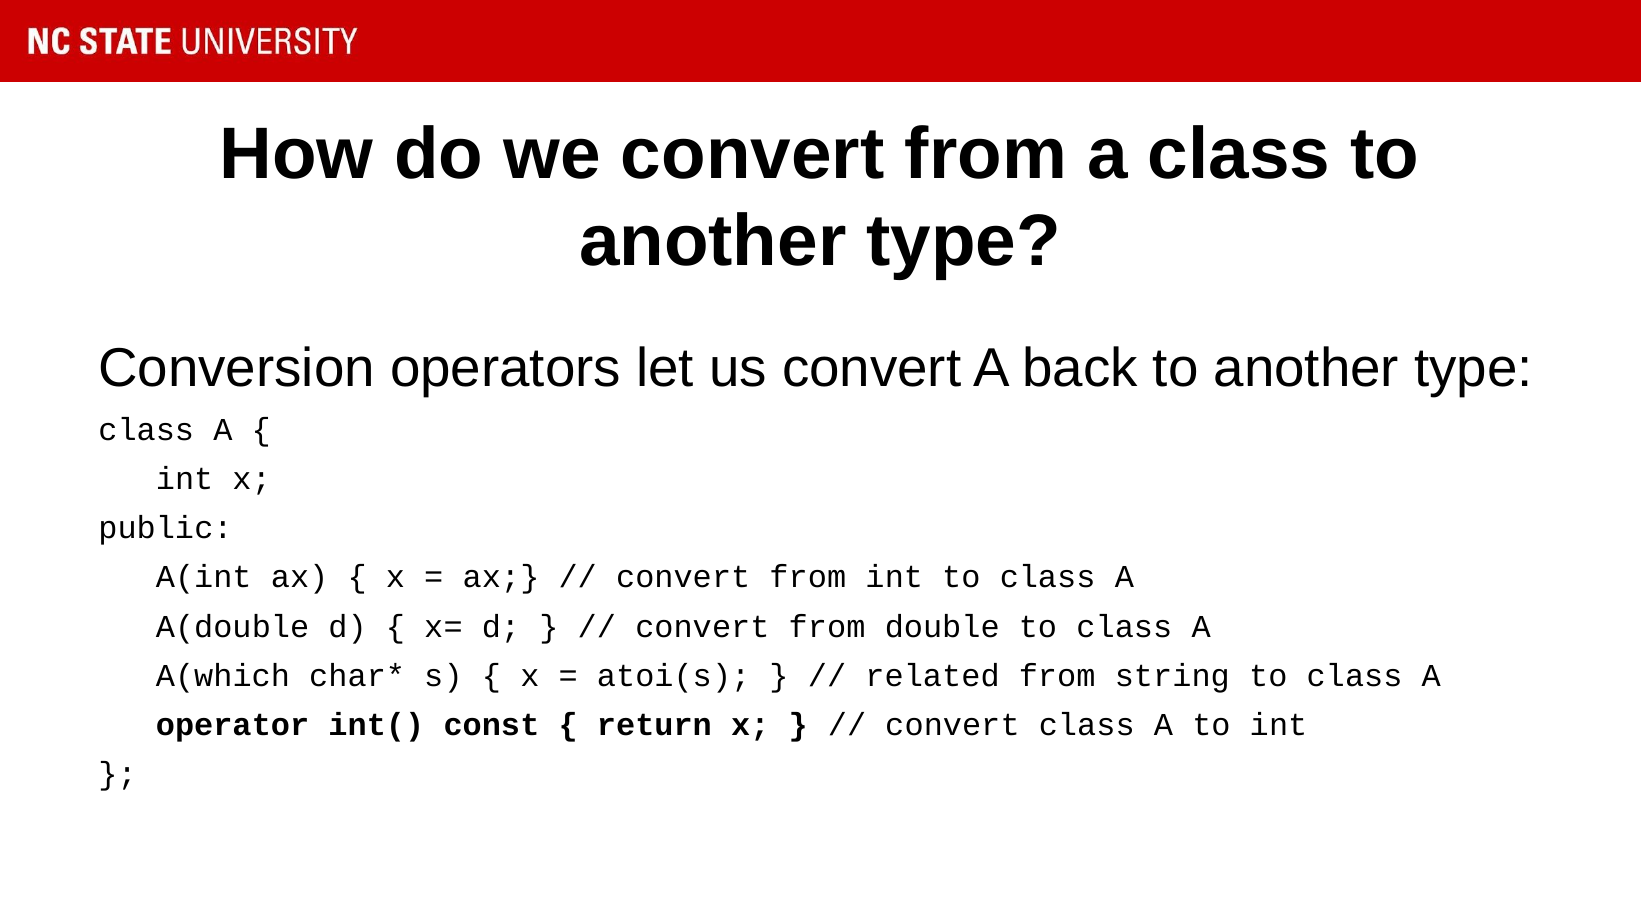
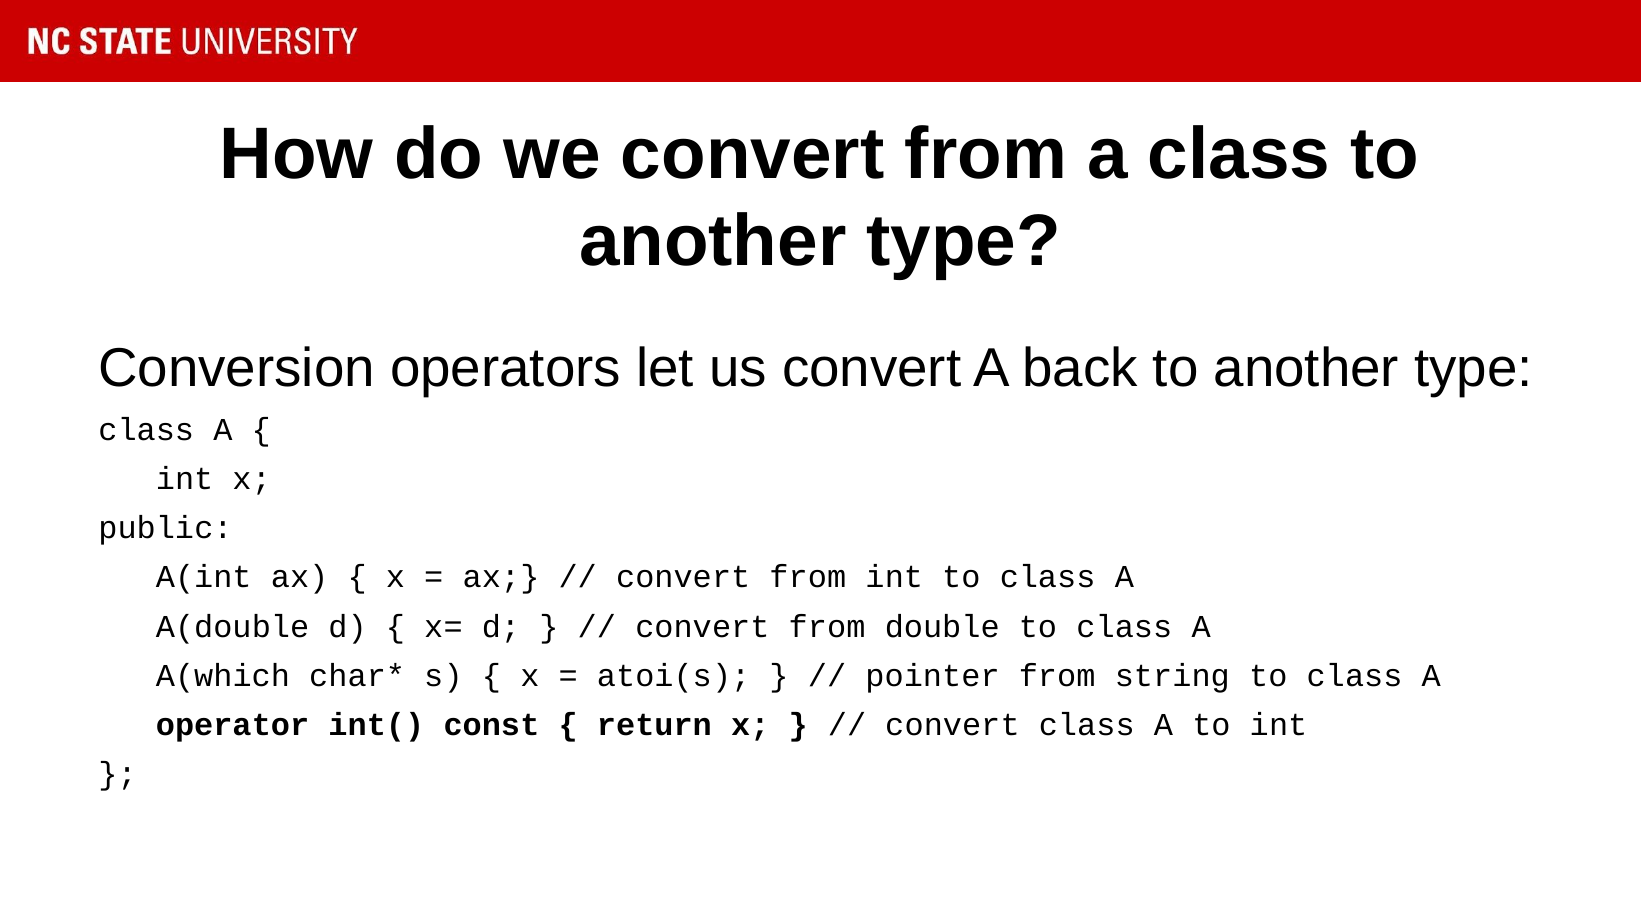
related: related -> pointer
